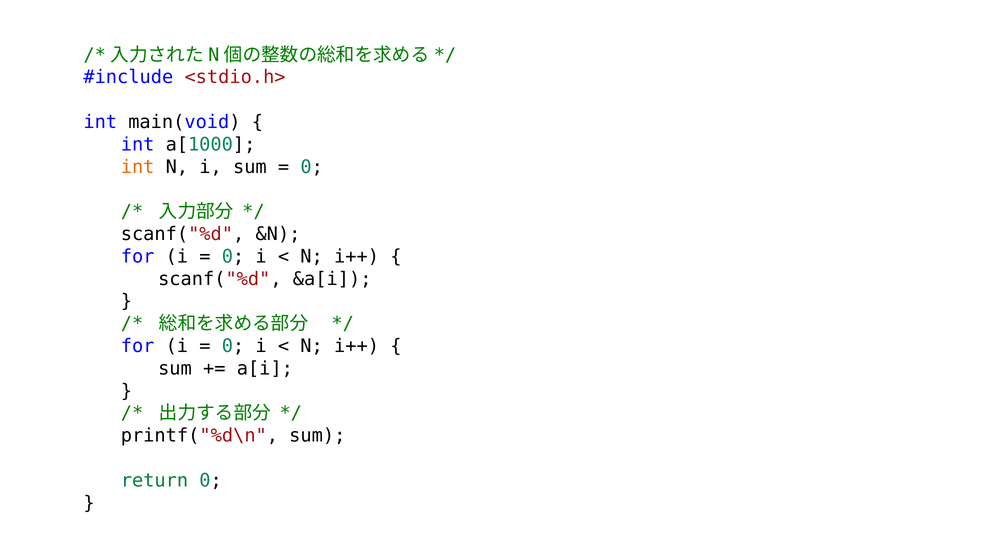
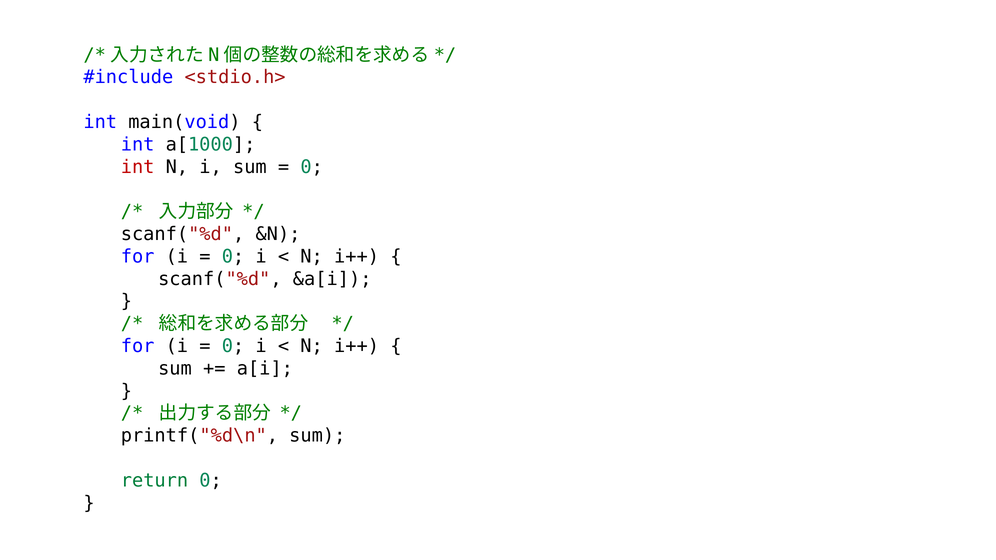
int at (138, 167) colour: orange -> red
